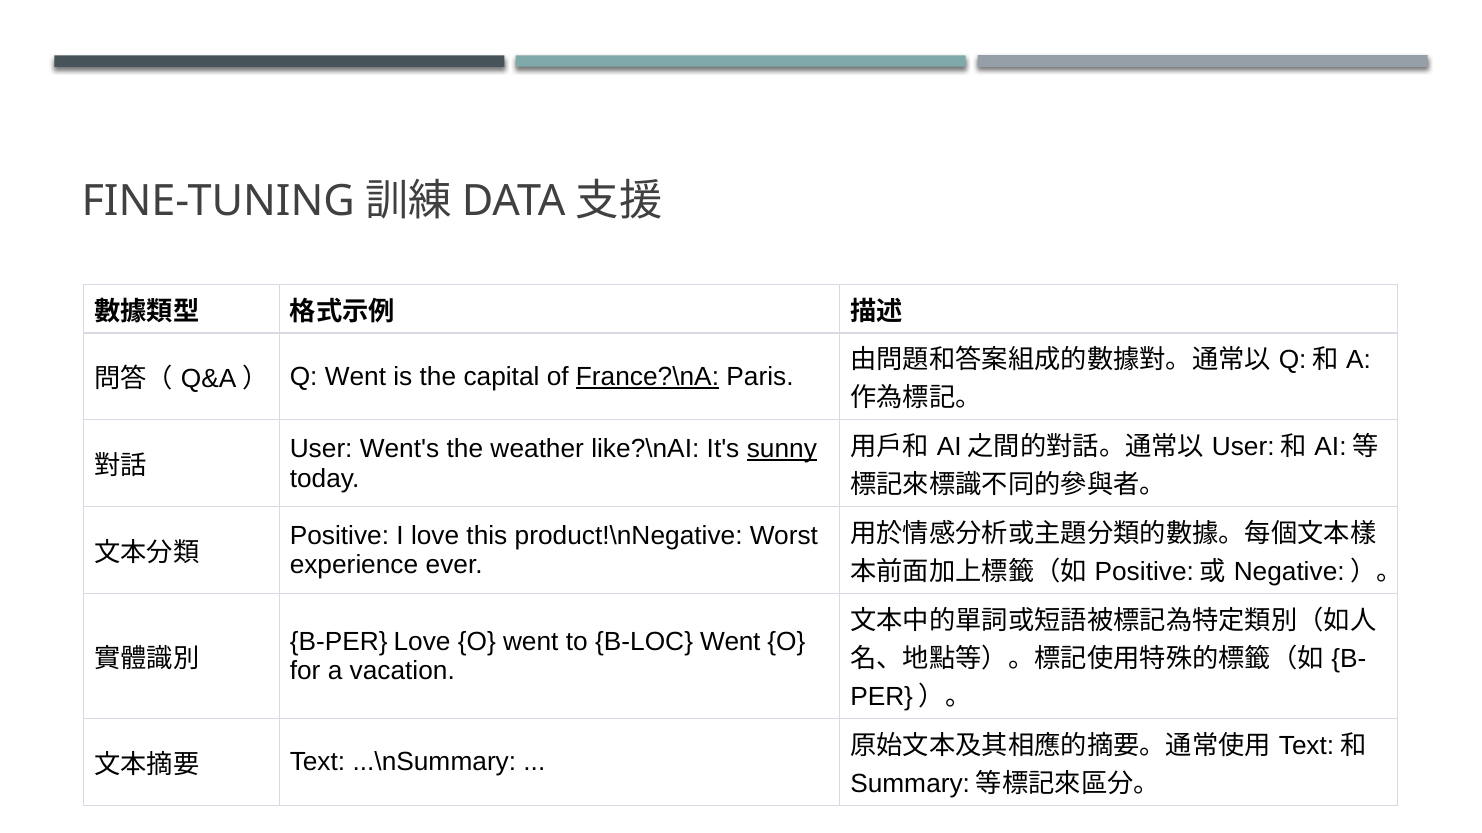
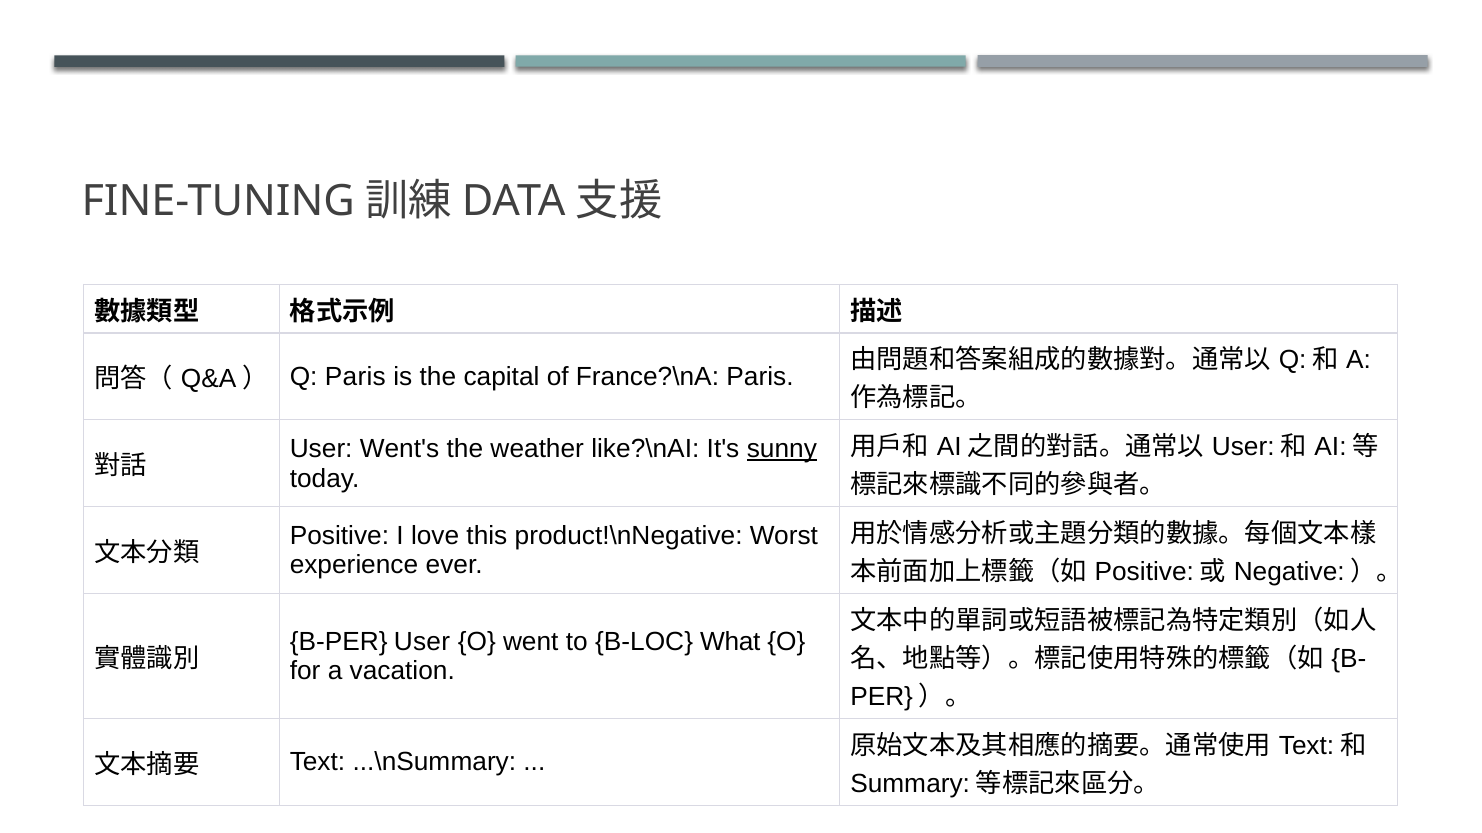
Q Went: Went -> Paris
France?\nA underline: present -> none
B-PER Love: Love -> User
B-LOC Went: Went -> What
